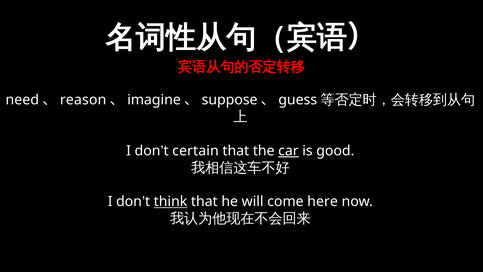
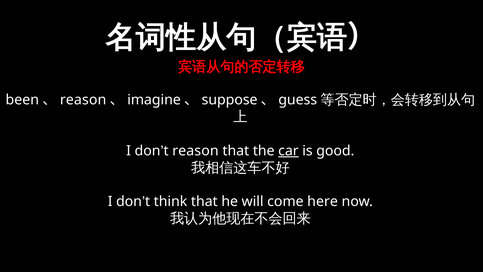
need: need -> been
certain at (195, 151): certain -> reason
think underline: present -> none
